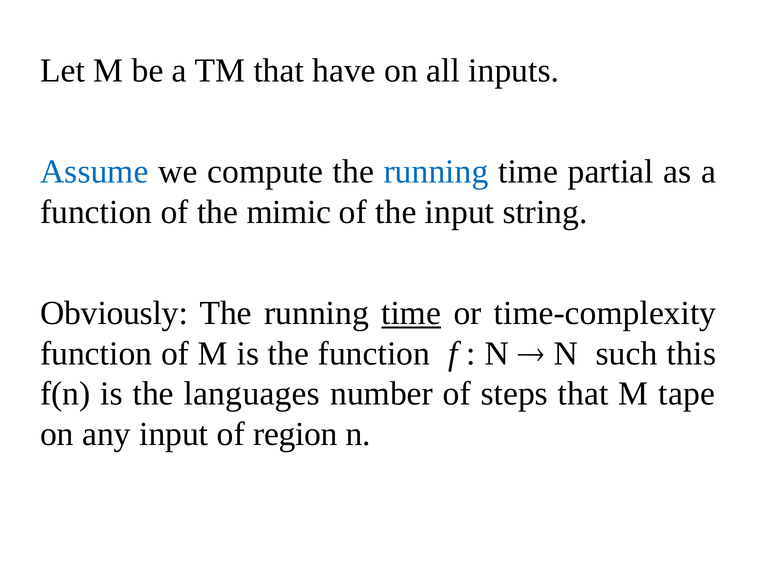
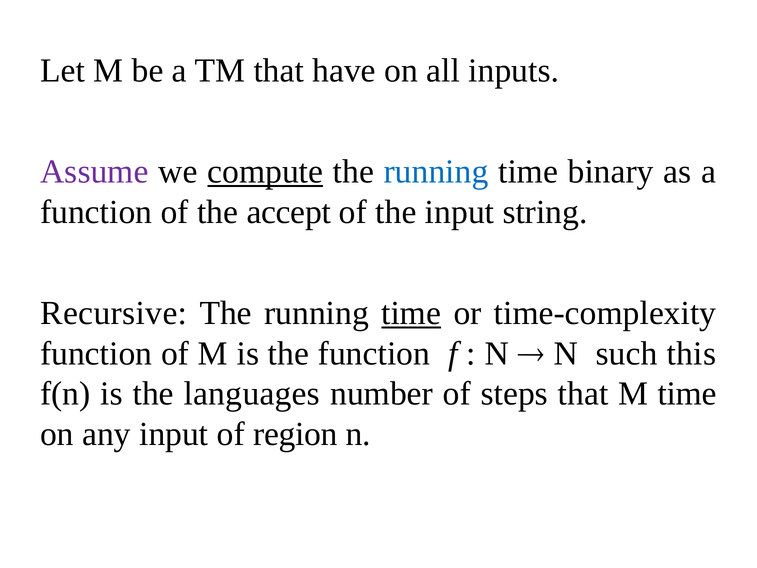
Assume colour: blue -> purple
compute underline: none -> present
partial: partial -> binary
mimic: mimic -> accept
Obviously: Obviously -> Recursive
M tape: tape -> time
